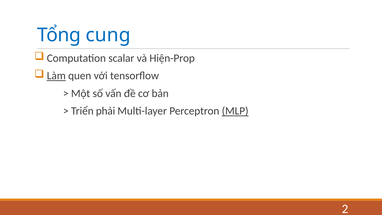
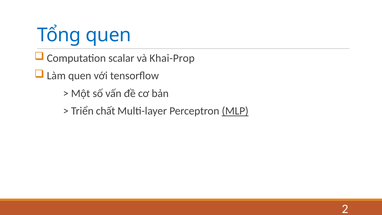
Tổng cung: cung -> quen
Hiện-Prop: Hiện-Prop -> Khai-Prop
Làm underline: present -> none
phải: phải -> chất
